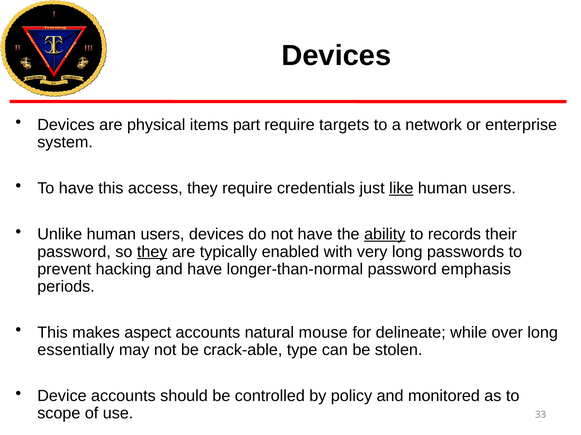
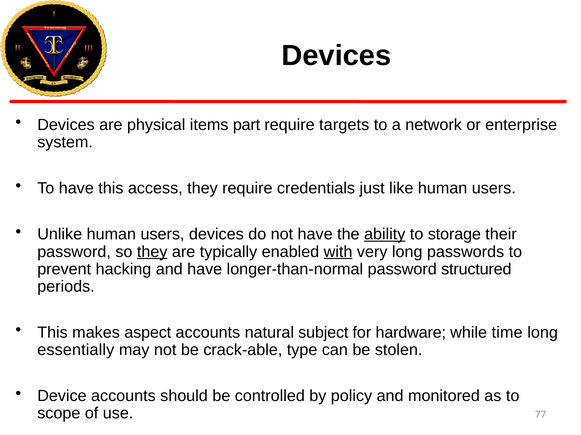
like underline: present -> none
records: records -> storage
with underline: none -> present
emphasis: emphasis -> structured
mouse: mouse -> subject
delineate: delineate -> hardware
over: over -> time
33: 33 -> 77
